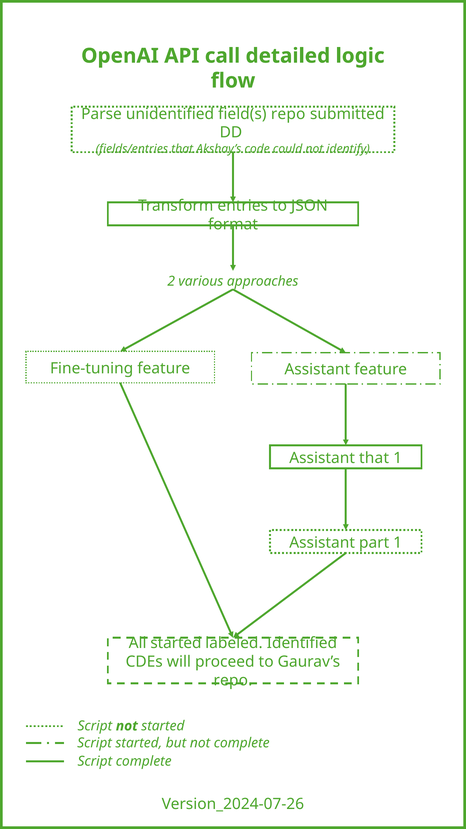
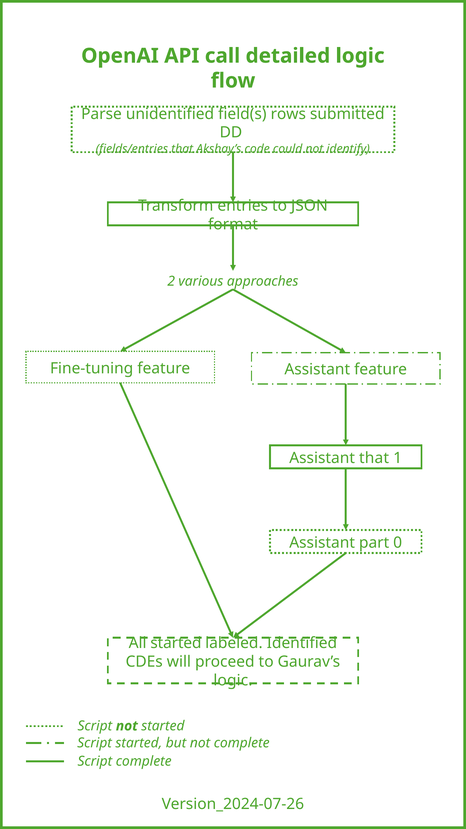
field(s repo: repo -> rows
part 1: 1 -> 0
repo at (233, 680): repo -> logic
